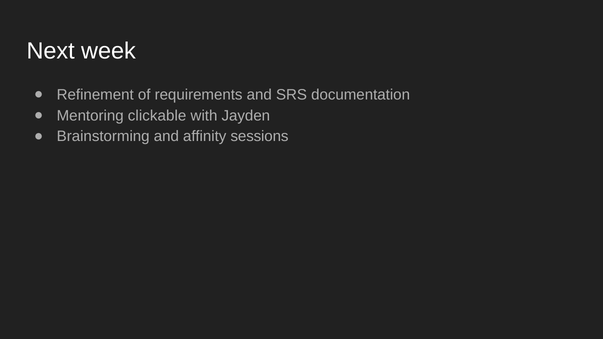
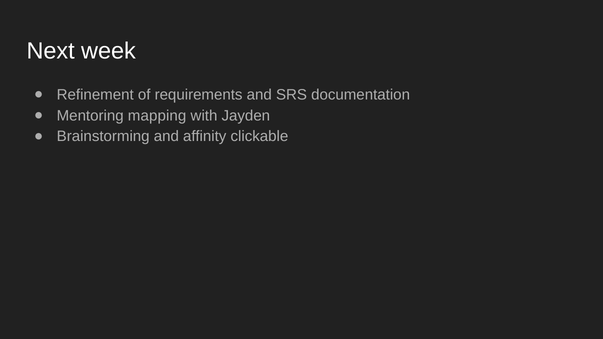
clickable: clickable -> mapping
sessions: sessions -> clickable
